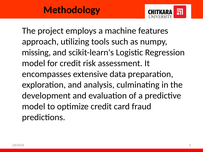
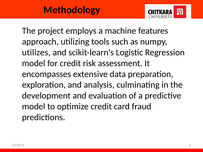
missing: missing -> utilizes
